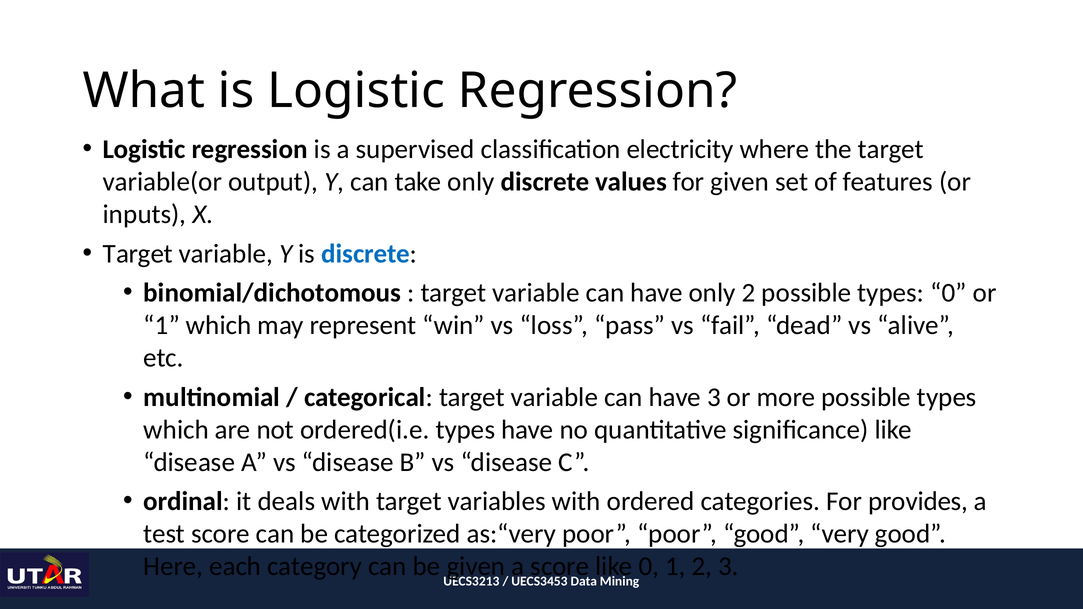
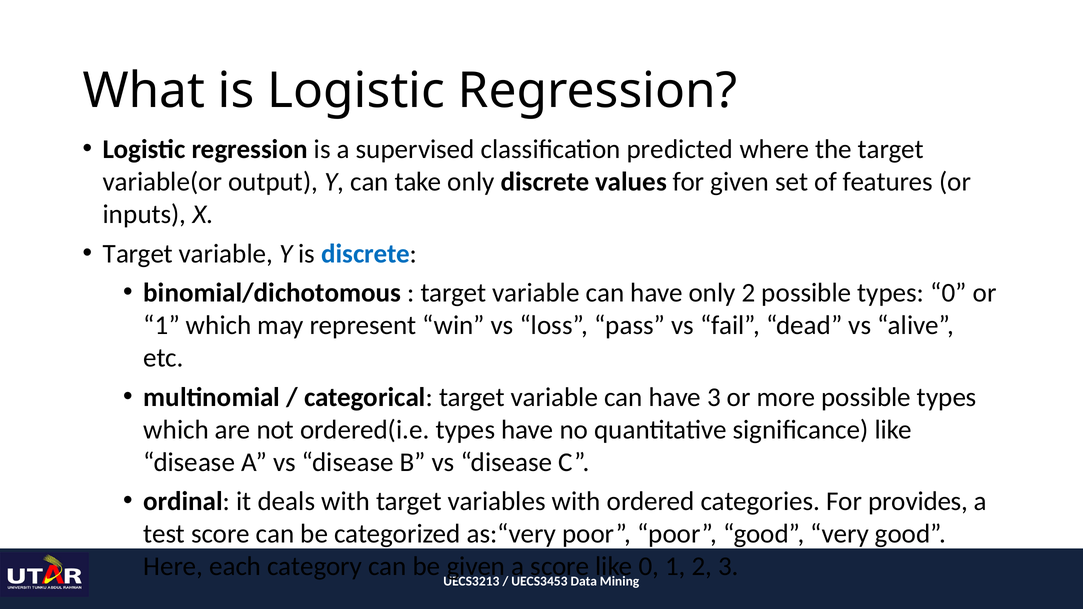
electricity: electricity -> predicted
